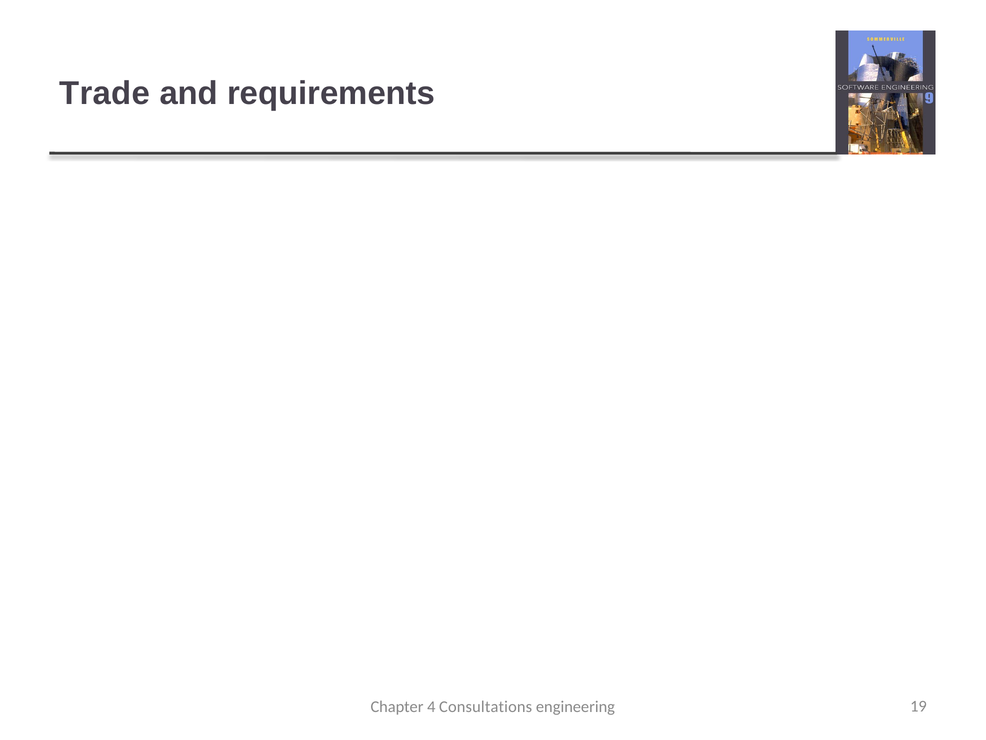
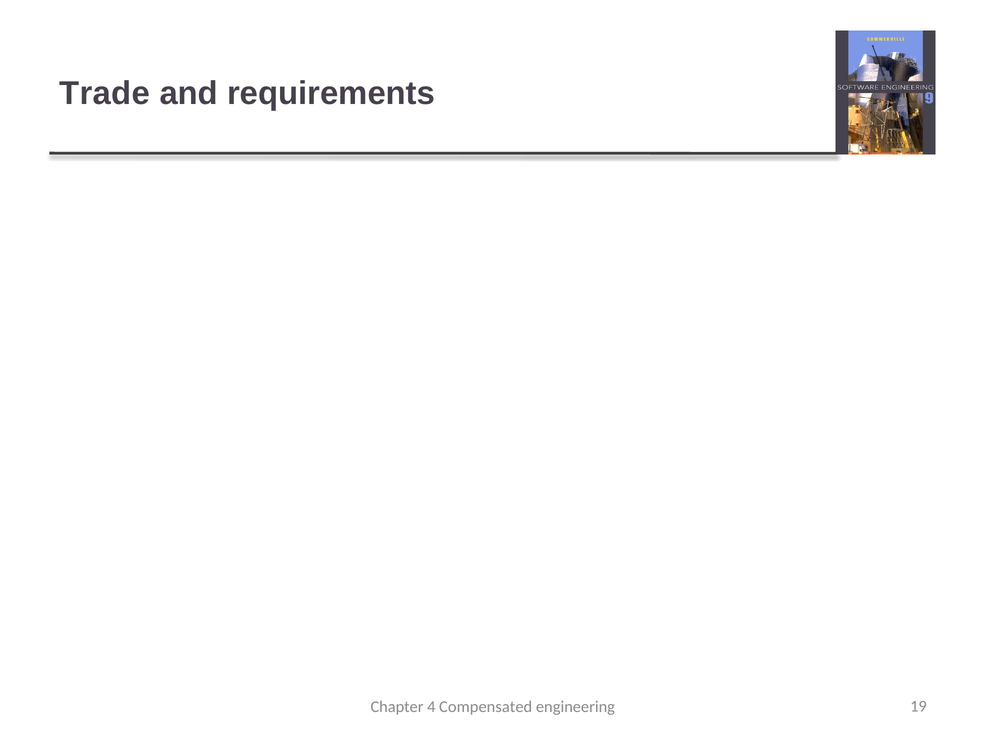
Consultations: Consultations -> Compensated
